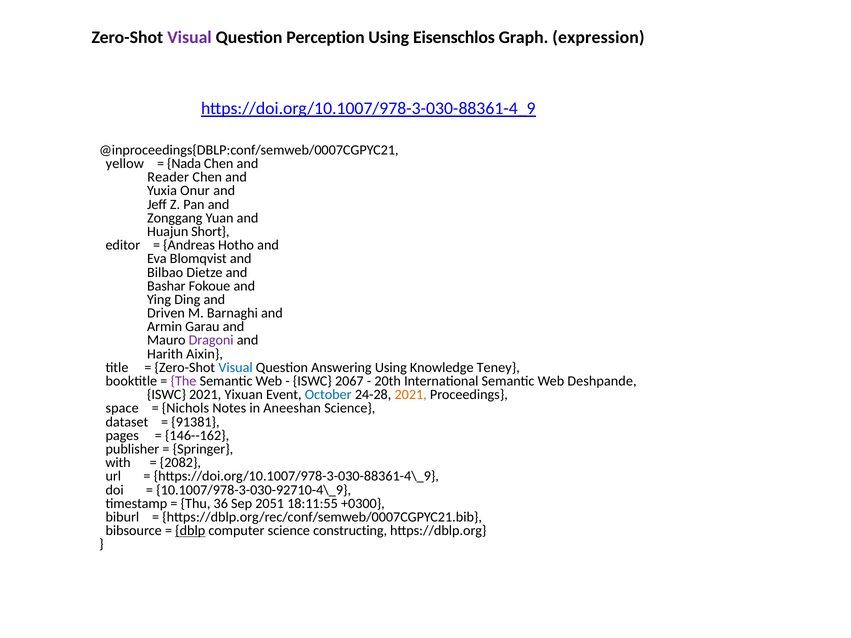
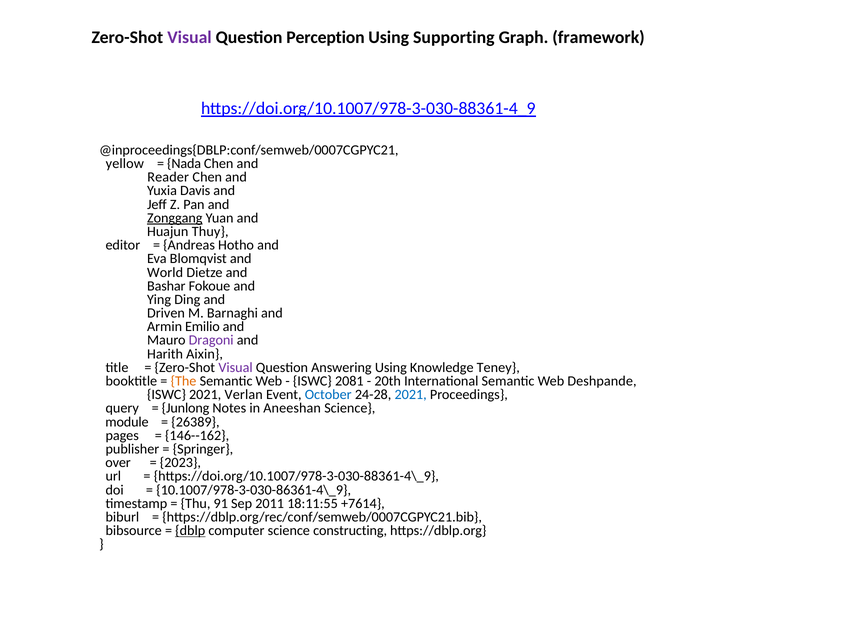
Eisenschlos: Eisenschlos -> Supporting
expression: expression -> framework
Onur: Onur -> Davis
Zonggang underline: none -> present
Short: Short -> Thuy
Bilbao: Bilbao -> World
Garau: Garau -> Emilio
Visual at (236, 368) colour: blue -> purple
The colour: purple -> orange
2067: 2067 -> 2081
Yixuan: Yixuan -> Verlan
2021 at (411, 395) colour: orange -> blue
space: space -> query
Nichols: Nichols -> Junlong
dataset: dataset -> module
91381: 91381 -> 26389
with: with -> over
2082: 2082 -> 2023
10.1007/978-3-030-92710-4\_9: 10.1007/978-3-030-92710-4\_9 -> 10.1007/978-3-030-86361-4\_9
36: 36 -> 91
2051: 2051 -> 2011
+0300: +0300 -> +7614
